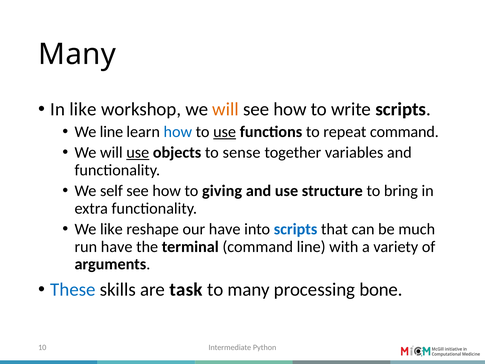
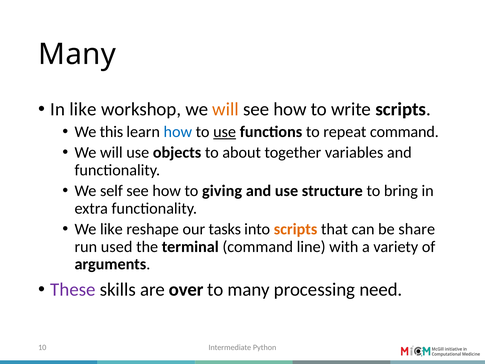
We line: line -> this
use at (138, 152) underline: present -> none
sense: sense -> about
our have: have -> tasks
scripts at (296, 229) colour: blue -> orange
much: much -> share
run have: have -> used
These colour: blue -> purple
task: task -> over
bone: bone -> need
